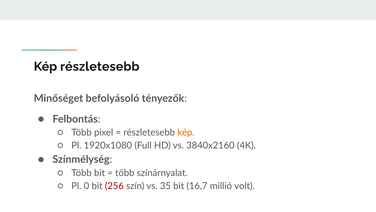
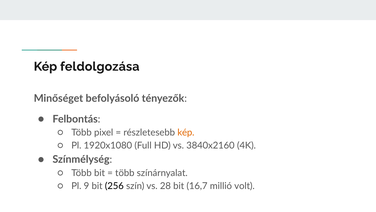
Kép részletesebb: részletesebb -> feldolgozása
0: 0 -> 9
256 colour: red -> black
35: 35 -> 28
